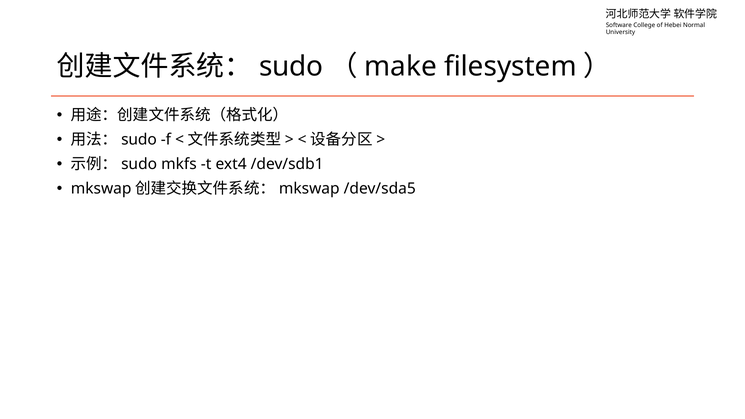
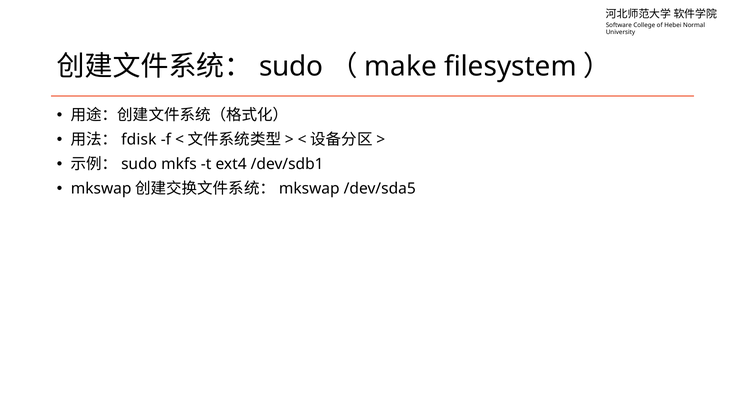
sudo at (139, 140): sudo -> fdisk
